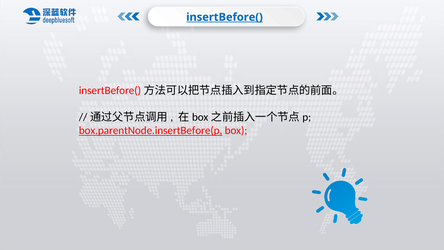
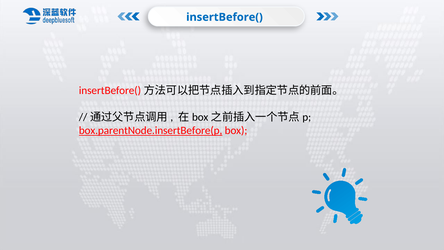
insertBefore( underline: present -> none
